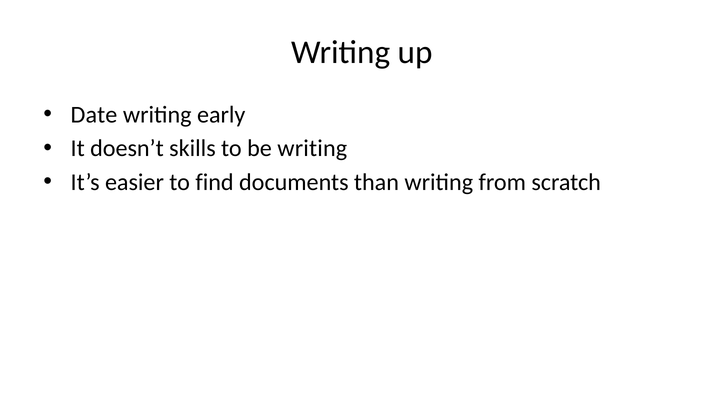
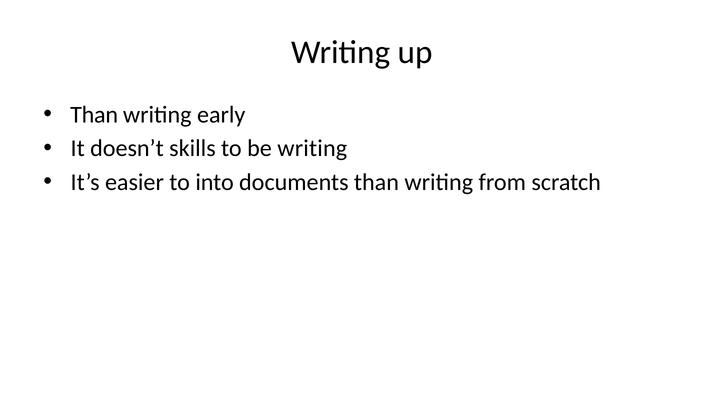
Date at (94, 115): Date -> Than
find: find -> into
